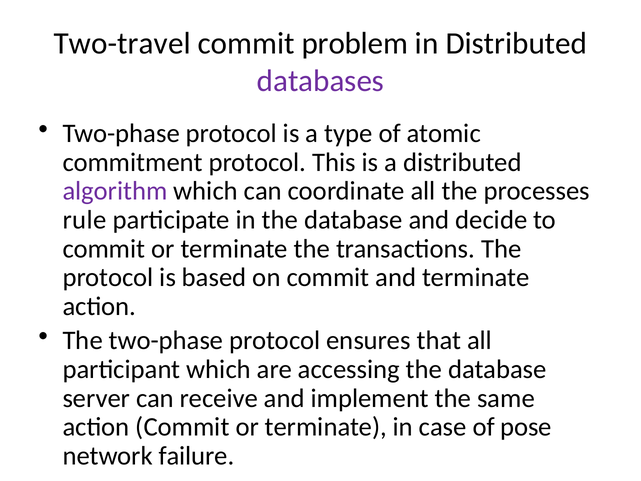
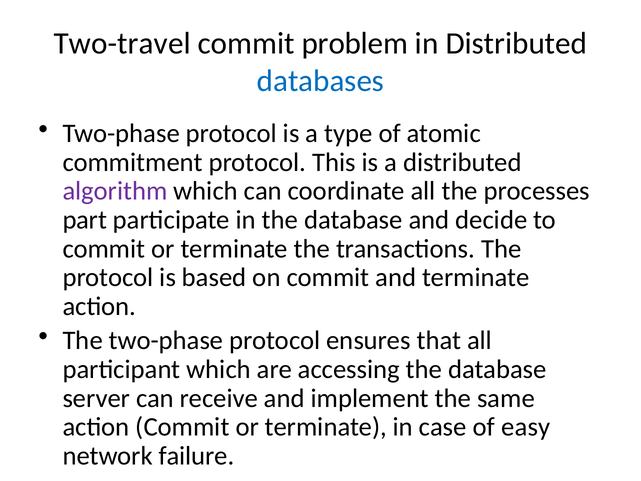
databases colour: purple -> blue
rule: rule -> part
pose: pose -> easy
